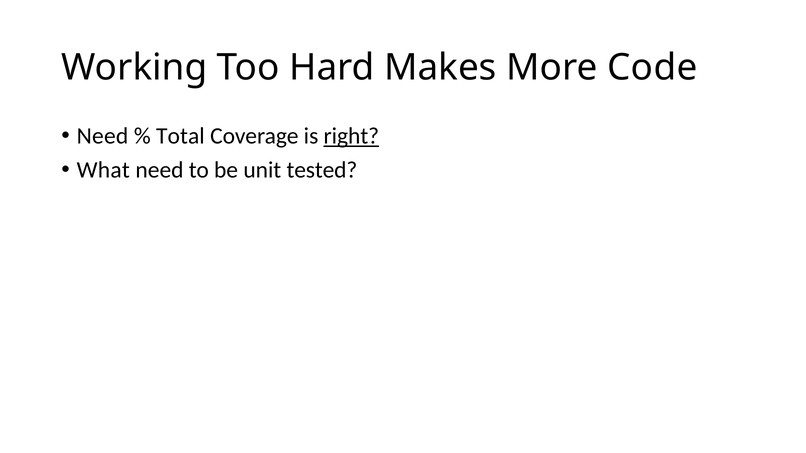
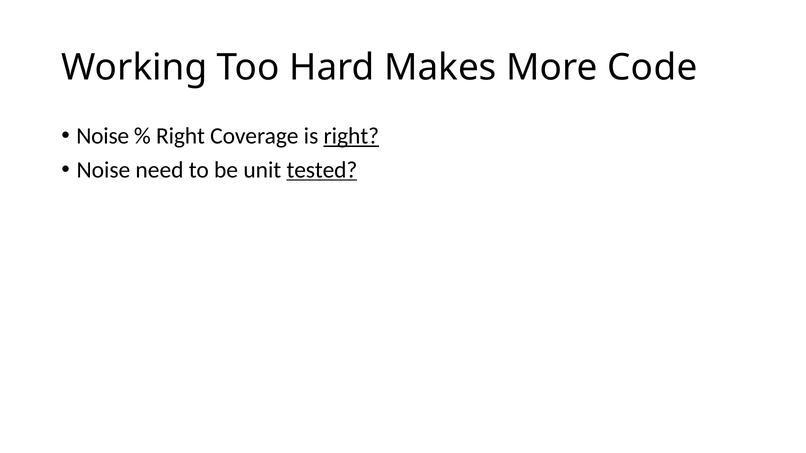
Need at (102, 136): Need -> Noise
Total at (180, 136): Total -> Right
What at (103, 170): What -> Noise
tested underline: none -> present
